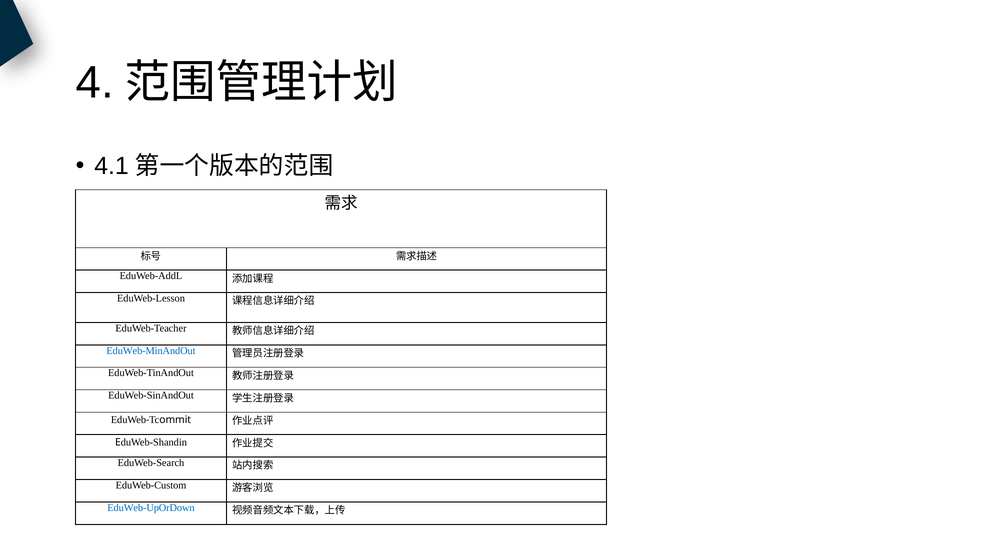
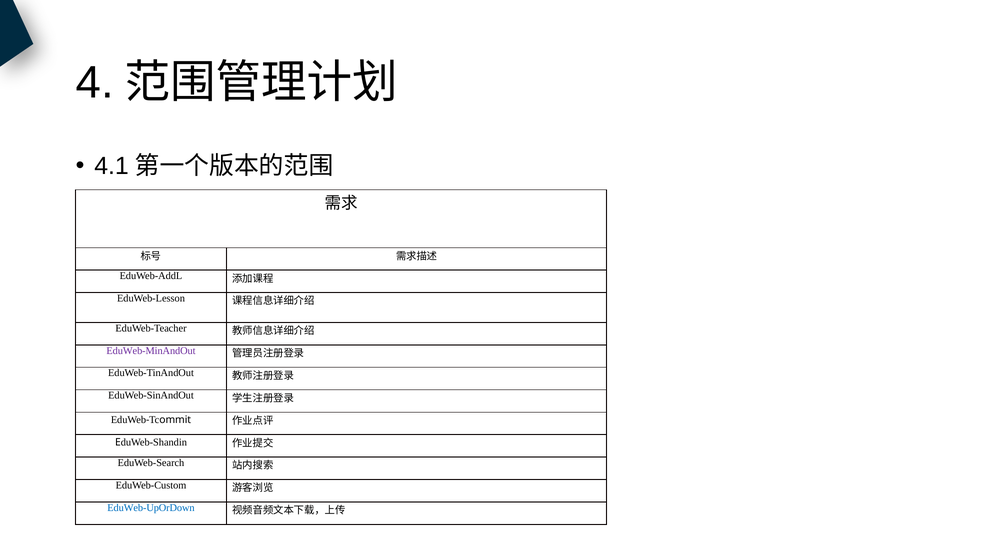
EduWeb-MinAndOut colour: blue -> purple
